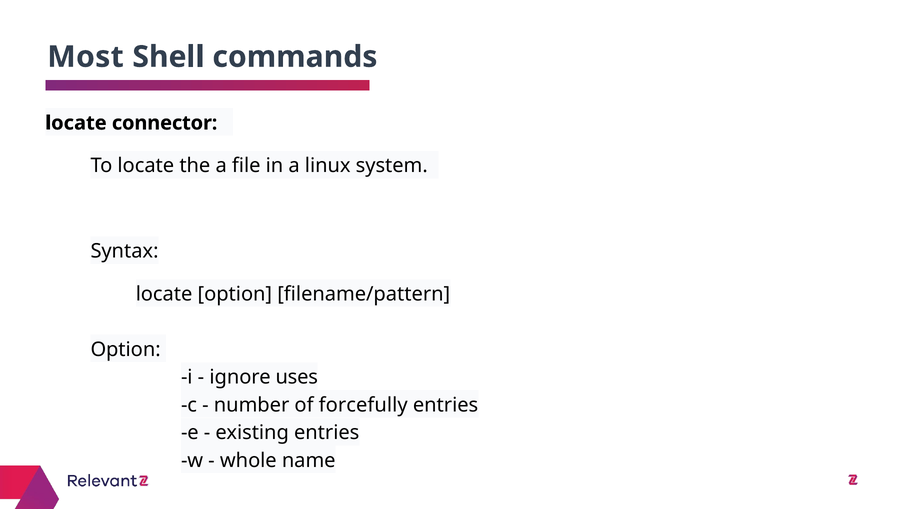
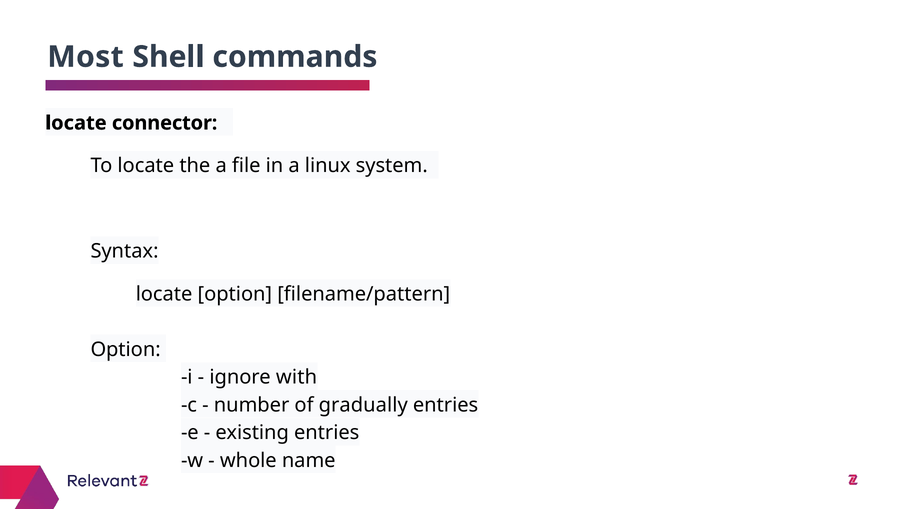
uses: uses -> with
forcefully: forcefully -> gradually
